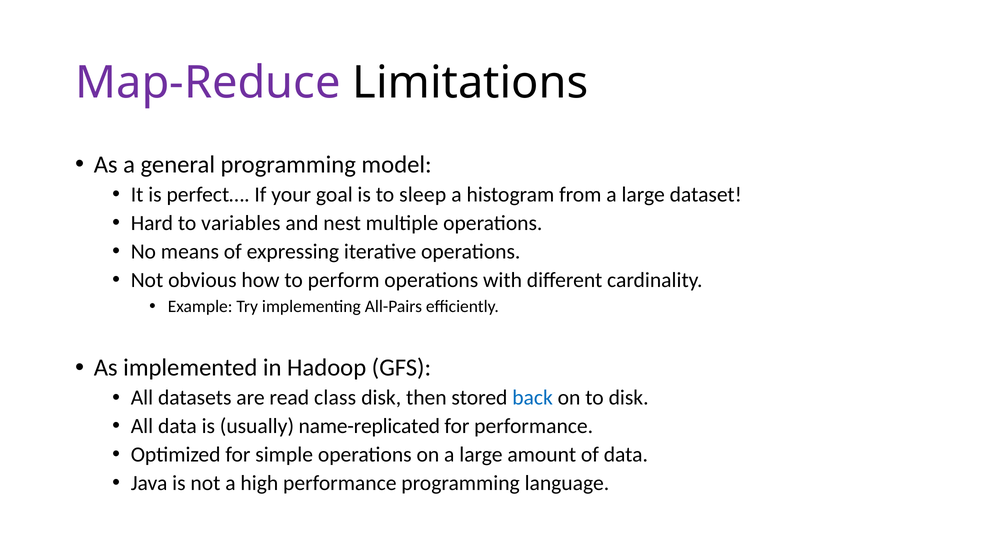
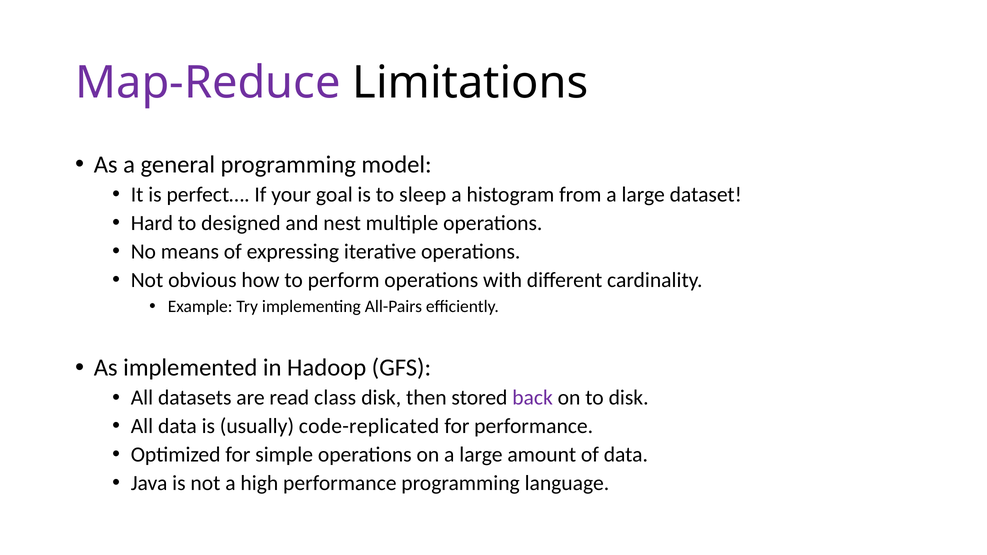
variables: variables -> designed
back colour: blue -> purple
name-replicated: name-replicated -> code-replicated
